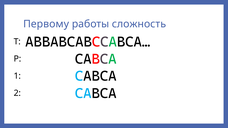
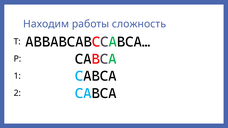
Первому: Первому -> Находим
